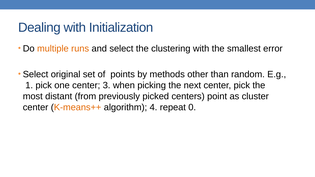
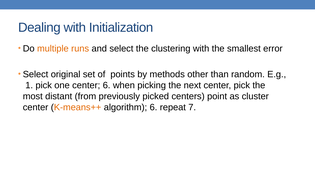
center 3: 3 -> 6
algorithm 4: 4 -> 6
0: 0 -> 7
